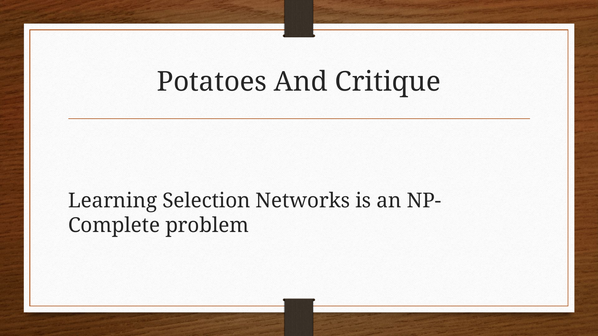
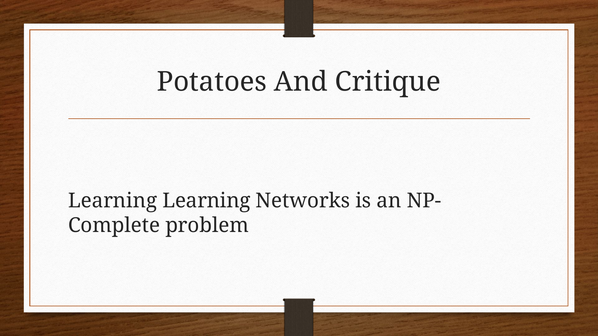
Learning Selection: Selection -> Learning
